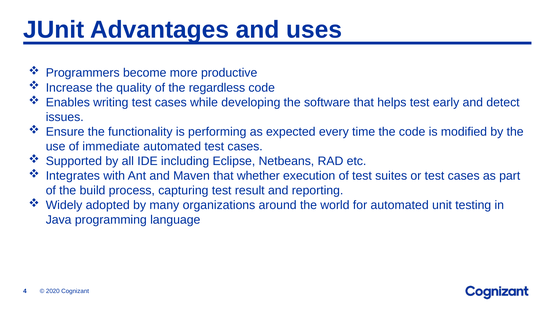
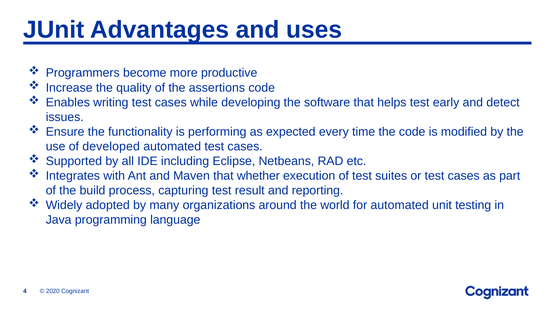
regardless: regardless -> assertions
immediate: immediate -> developed
